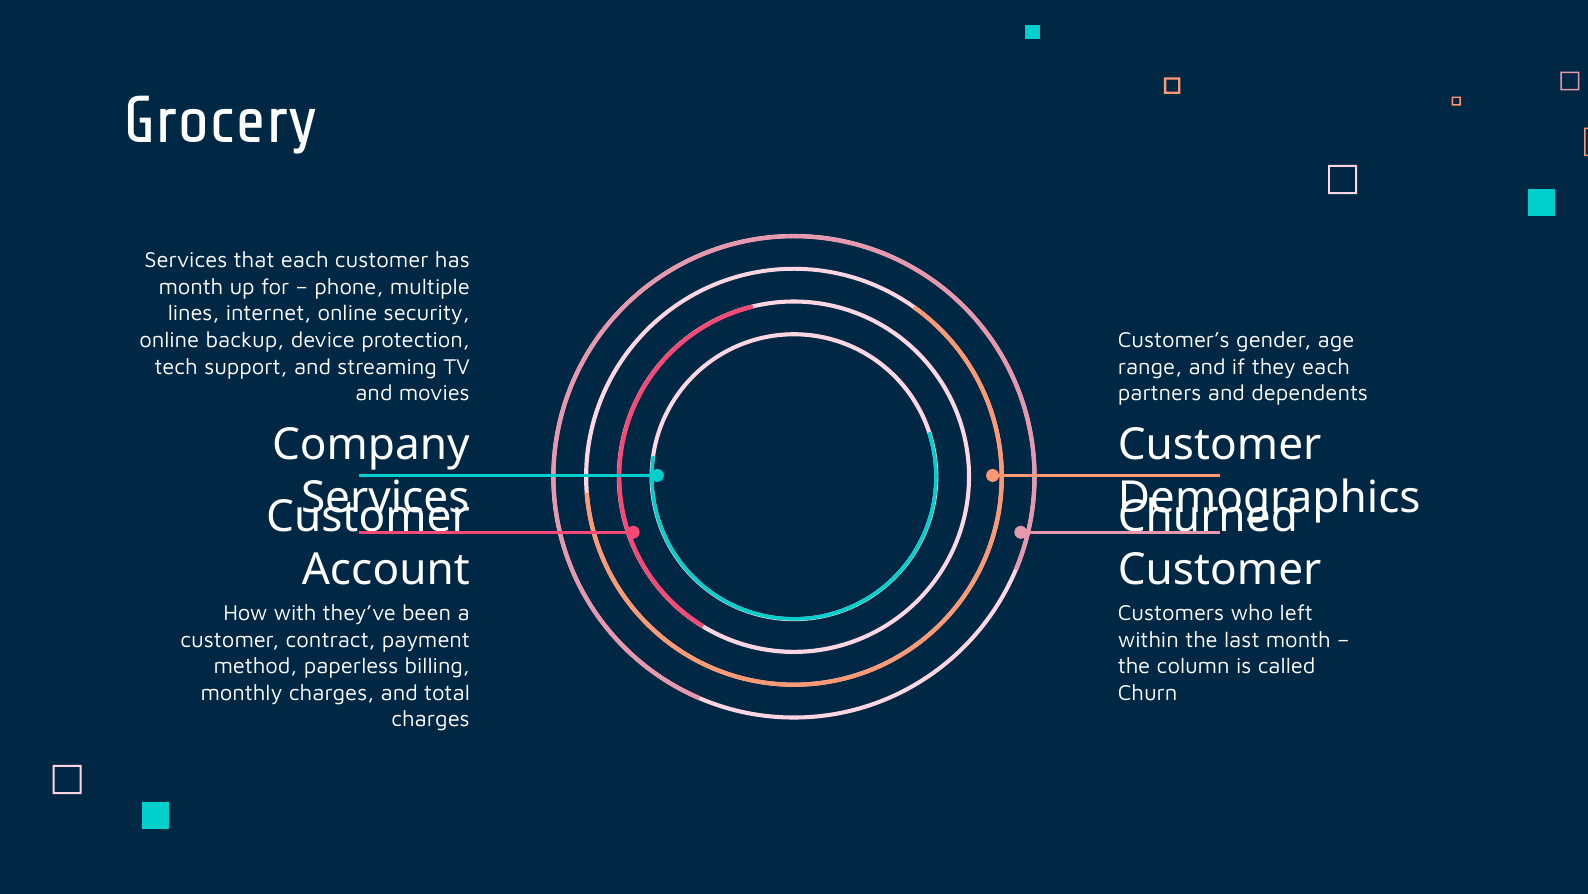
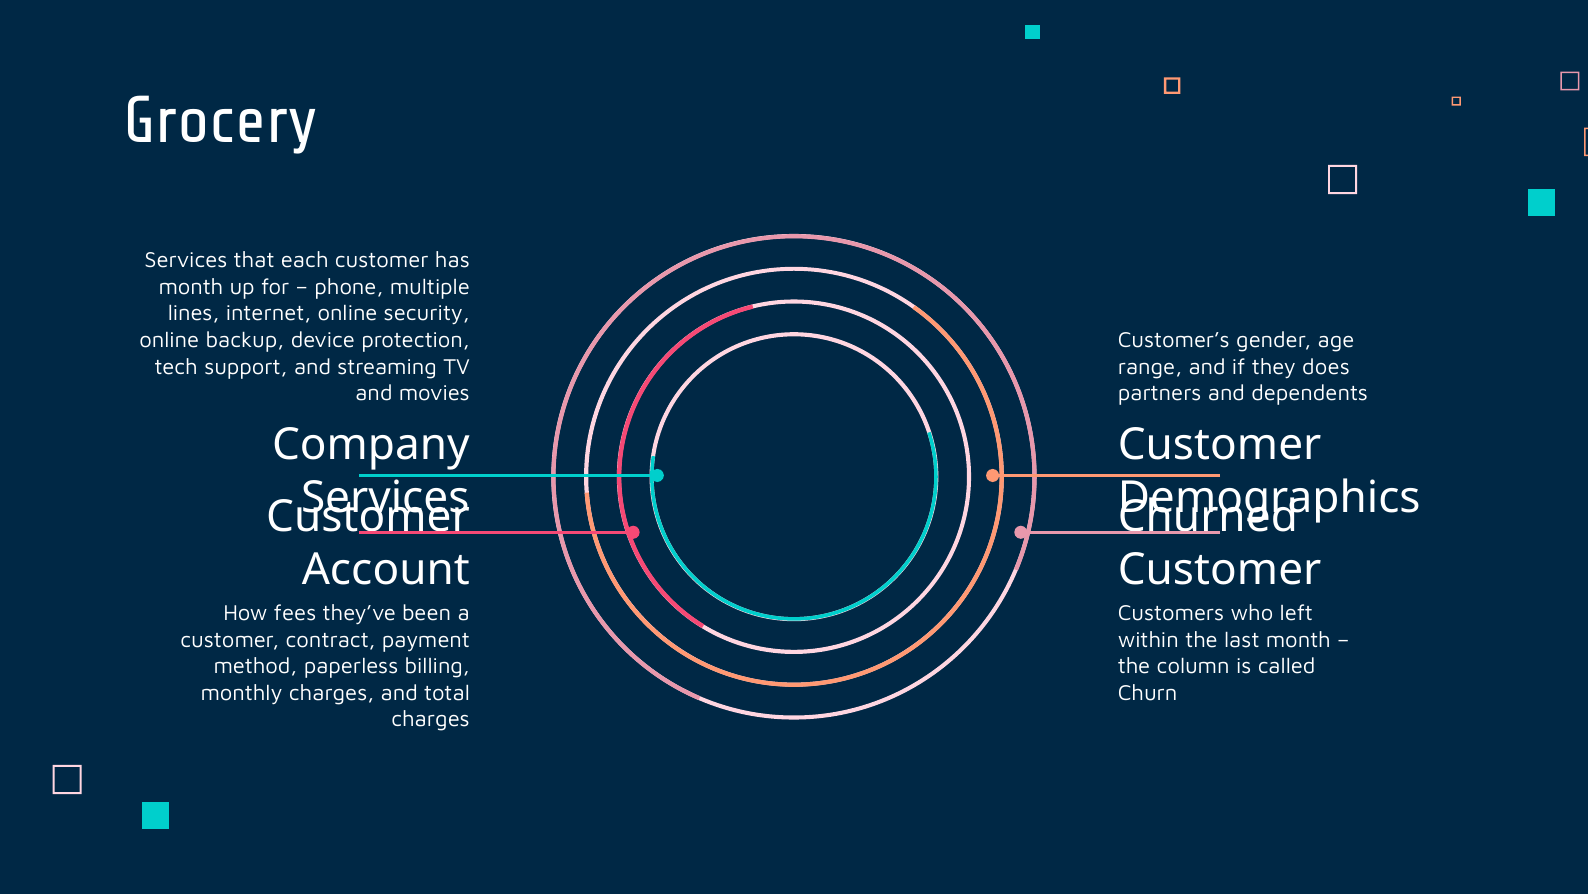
they each: each -> does
with: with -> fees
